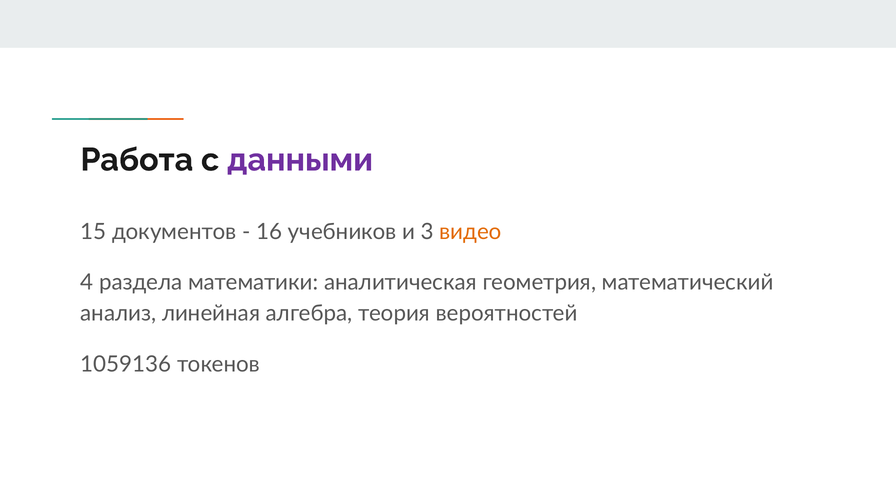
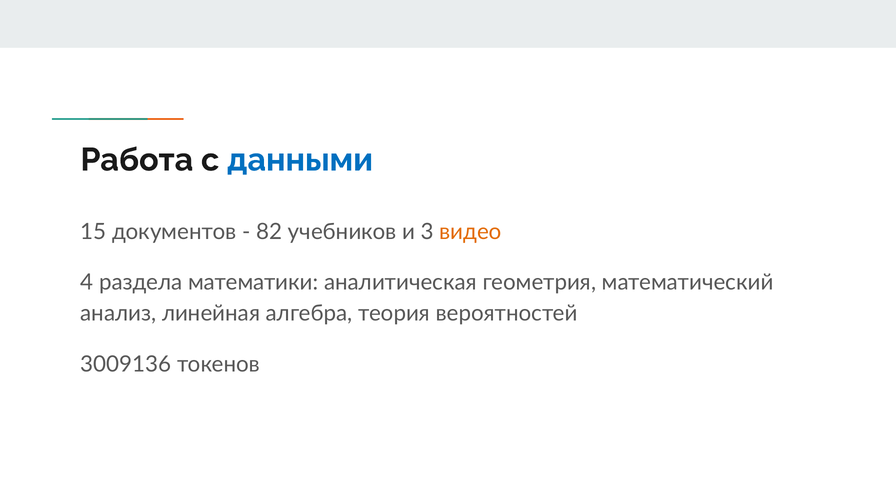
данными colour: purple -> blue
16: 16 -> 82
1059136: 1059136 -> 3009136
